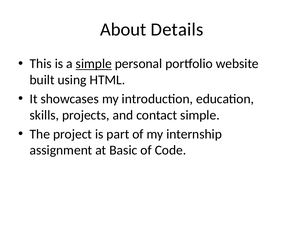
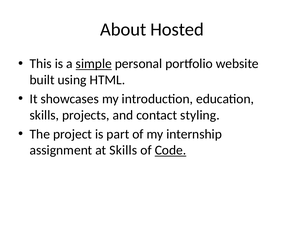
Details: Details -> Hosted
contact simple: simple -> styling
at Basic: Basic -> Skills
Code underline: none -> present
